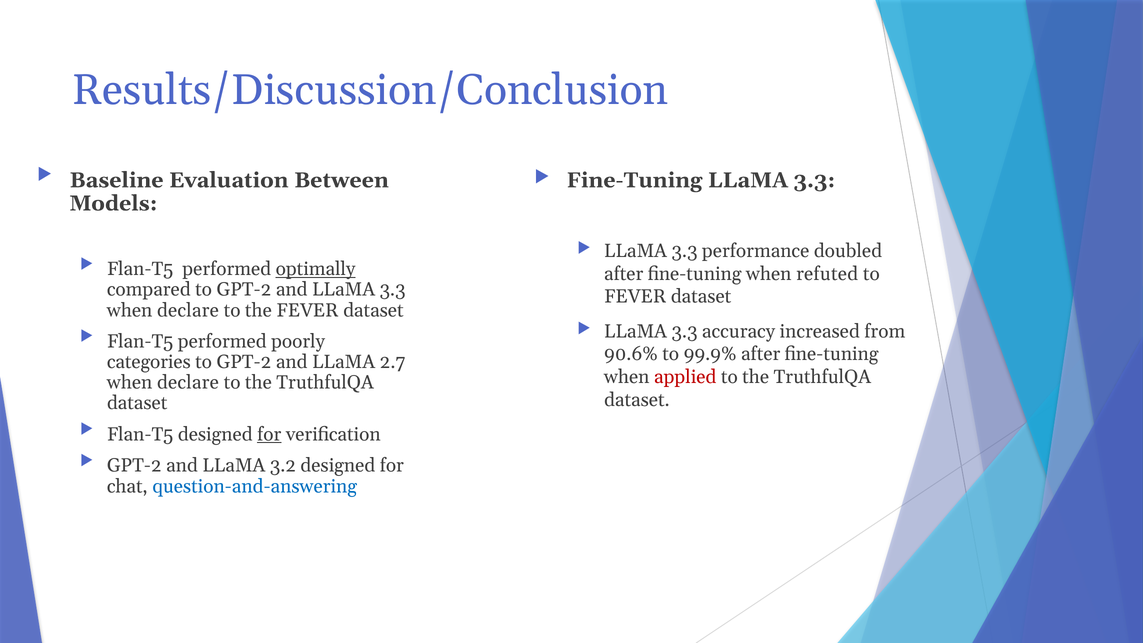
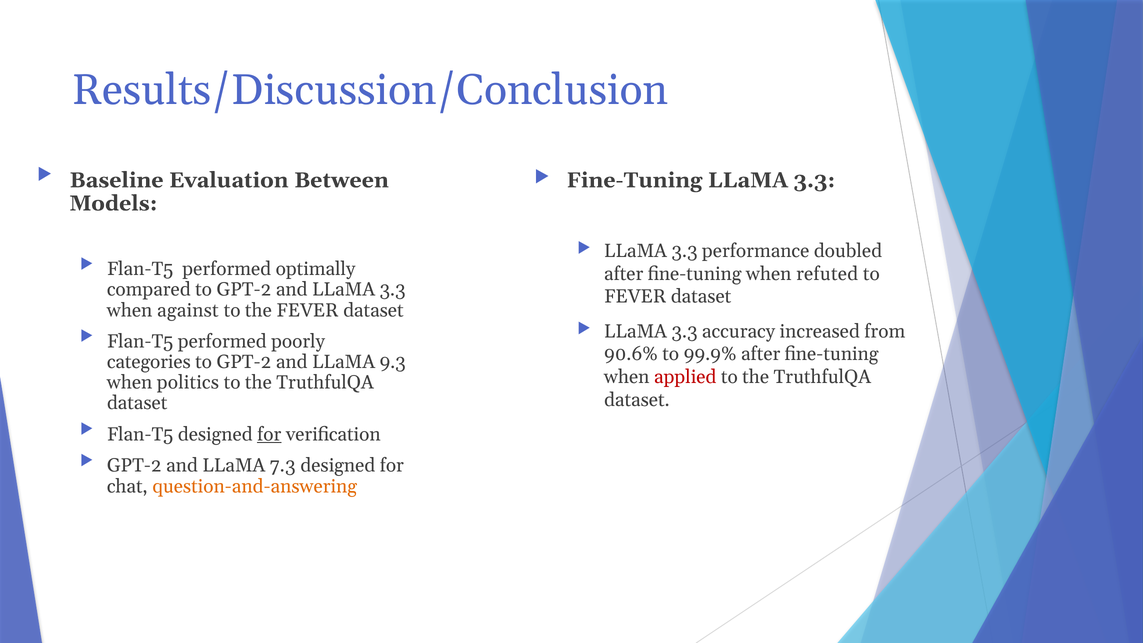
optimally underline: present -> none
declare at (188, 310): declare -> against
2.7: 2.7 -> 9.3
declare at (188, 383): declare -> politics
3.2: 3.2 -> 7.3
question-and-answering colour: blue -> orange
